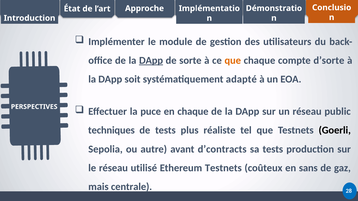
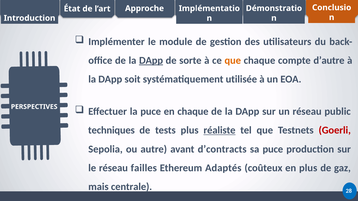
d’sorte: d’sorte -> d’autre
adapté: adapté -> utilisée
réaliste underline: none -> present
Goerli colour: black -> red
sa tests: tests -> puce
utilisé: utilisé -> failles
Ethereum Testnets: Testnets -> Adaptés
en sans: sans -> plus
